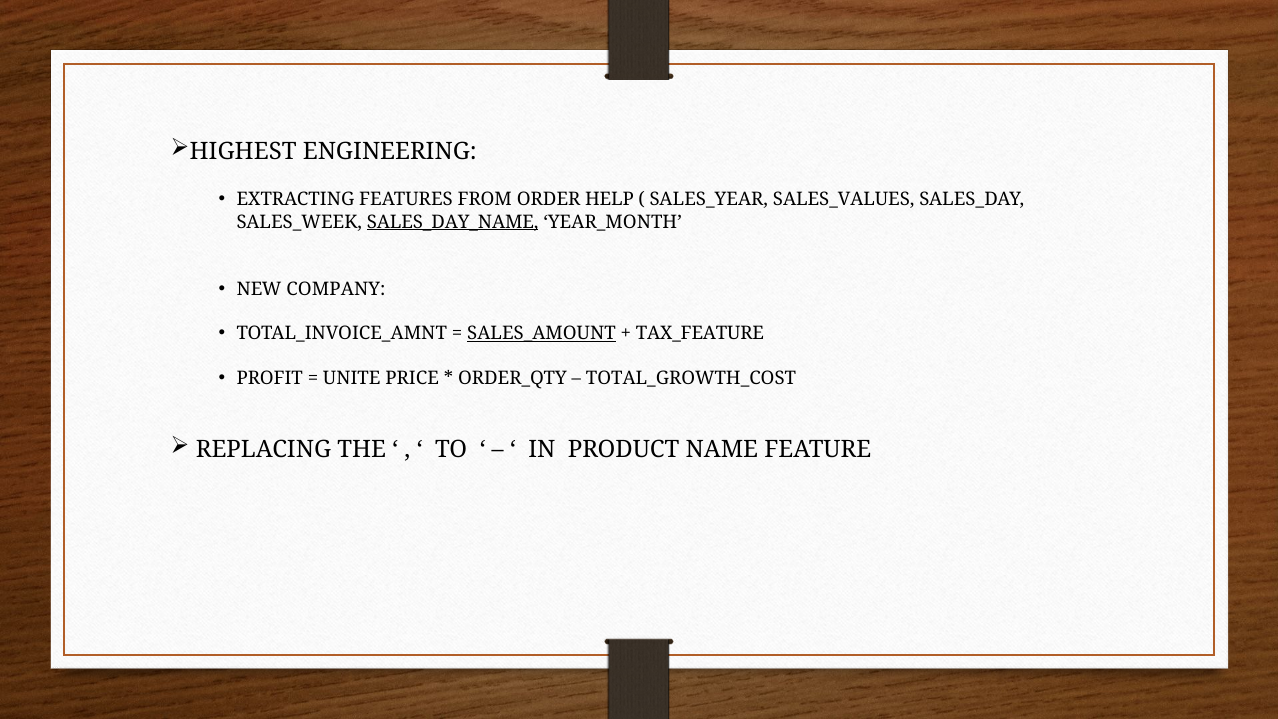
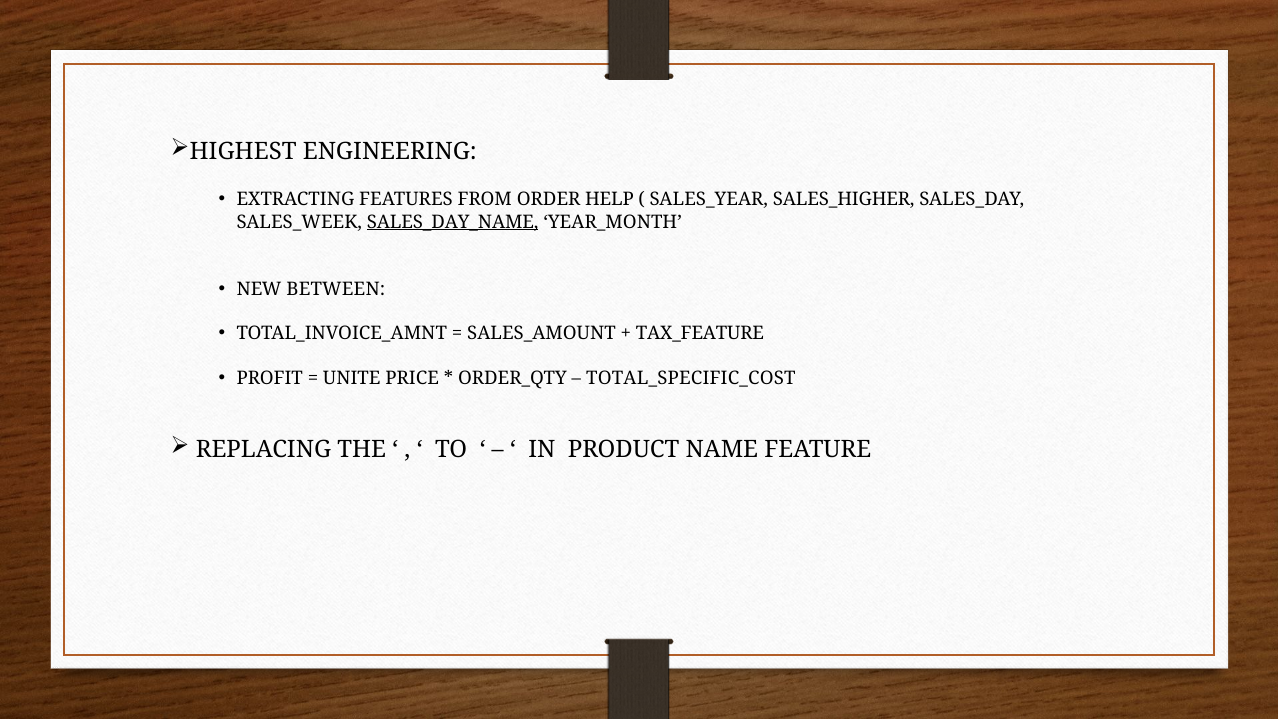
SALES_VALUES: SALES_VALUES -> SALES_HIGHER
COMPANY: COMPANY -> BETWEEN
SALES_AMOUNT underline: present -> none
TOTAL_GROWTH_COST: TOTAL_GROWTH_COST -> TOTAL_SPECIFIC_COST
